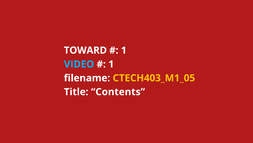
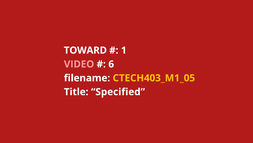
VIDEO colour: light blue -> pink
1 at (111, 64): 1 -> 6
Contents: Contents -> Specified
